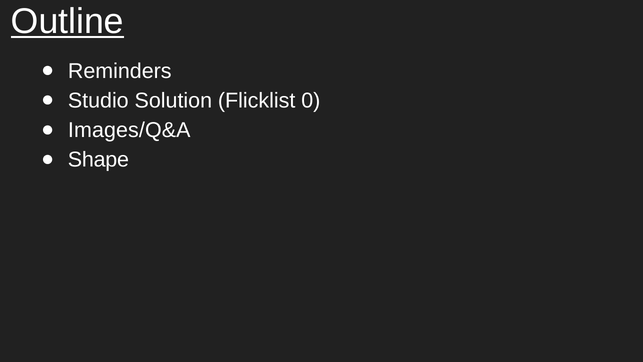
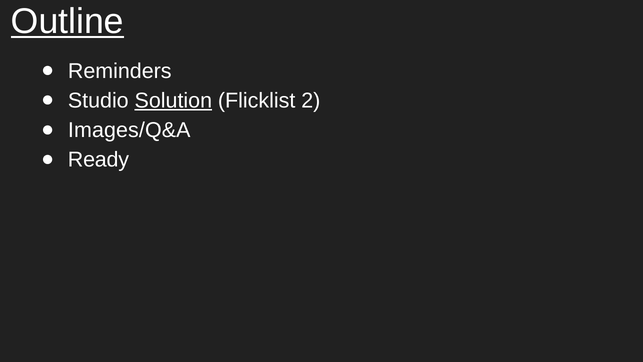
Solution underline: none -> present
0: 0 -> 2
Shape: Shape -> Ready
